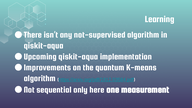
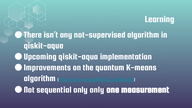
only here: here -> only
